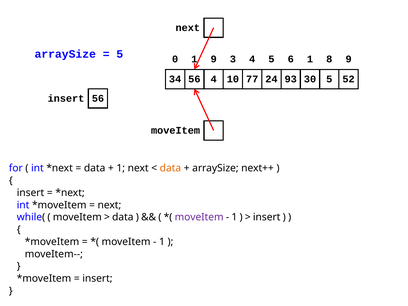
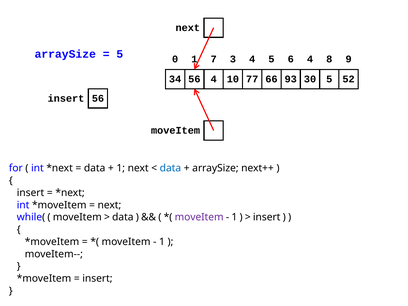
1 9: 9 -> 7
6 1: 1 -> 4
24: 24 -> 66
data at (170, 168) colour: orange -> blue
